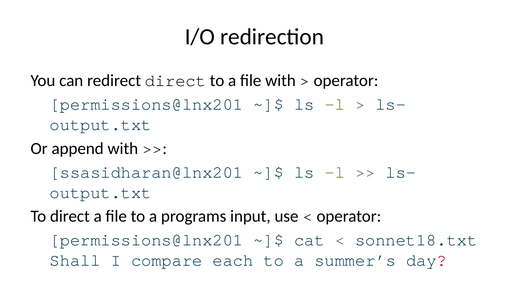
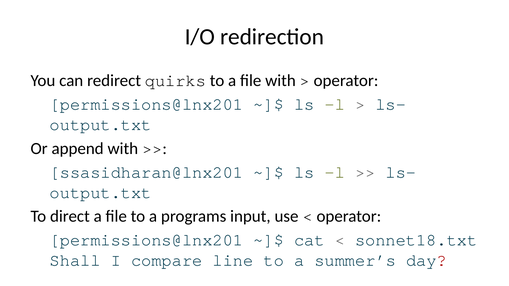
redirect direct: direct -> quirks
each: each -> line
